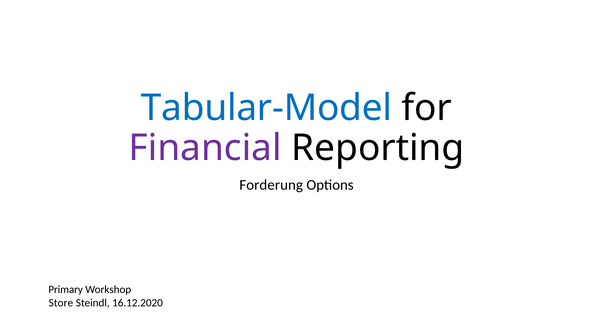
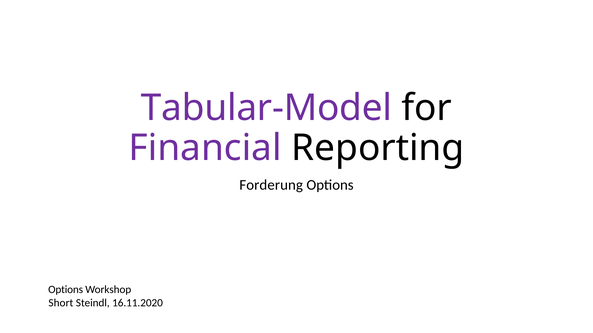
Tabular-Model colour: blue -> purple
Primary at (66, 290): Primary -> Options
Store: Store -> Short
16.12.2020: 16.12.2020 -> 16.11.2020
